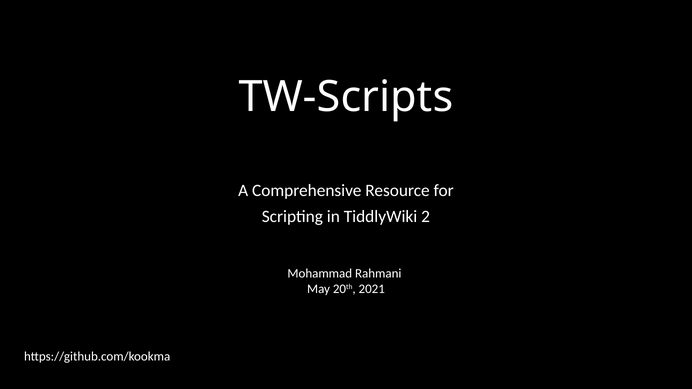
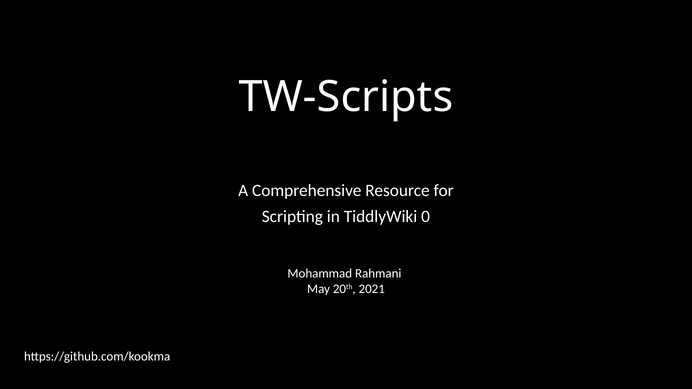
2: 2 -> 0
